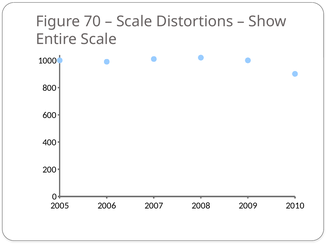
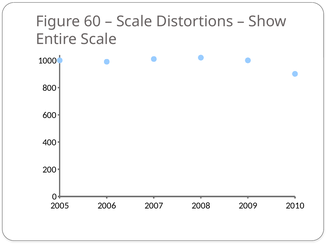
70: 70 -> 60
